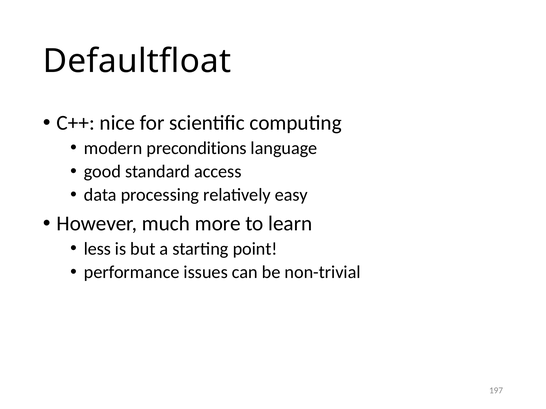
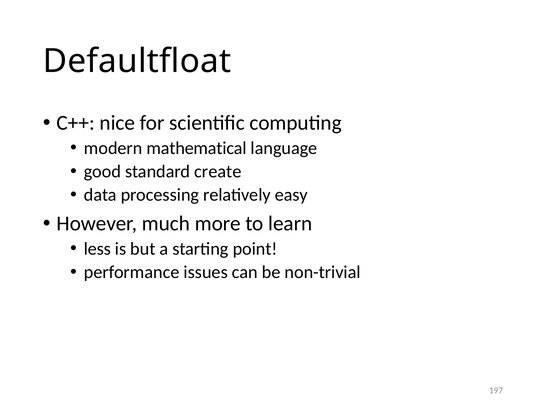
preconditions: preconditions -> mathematical
access: access -> create
